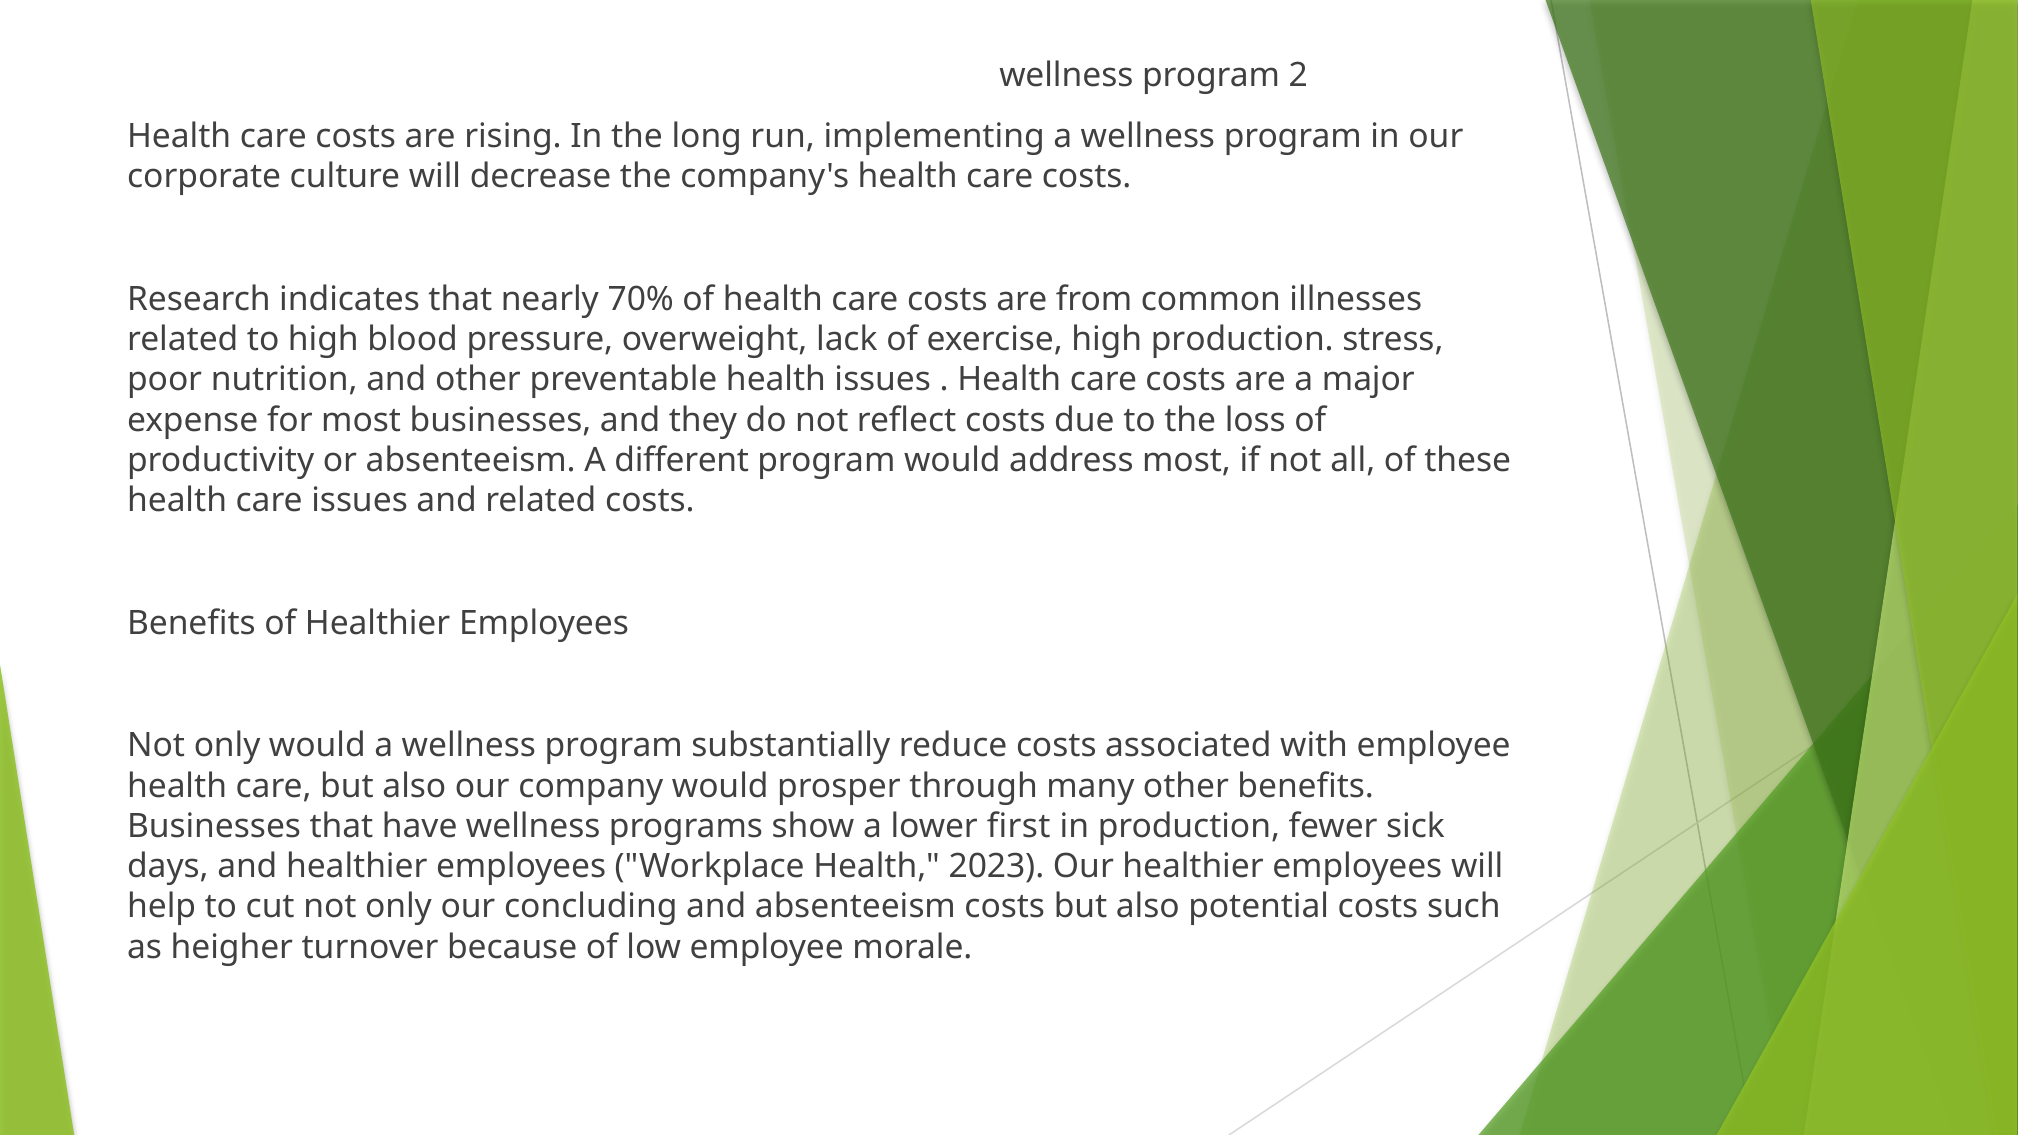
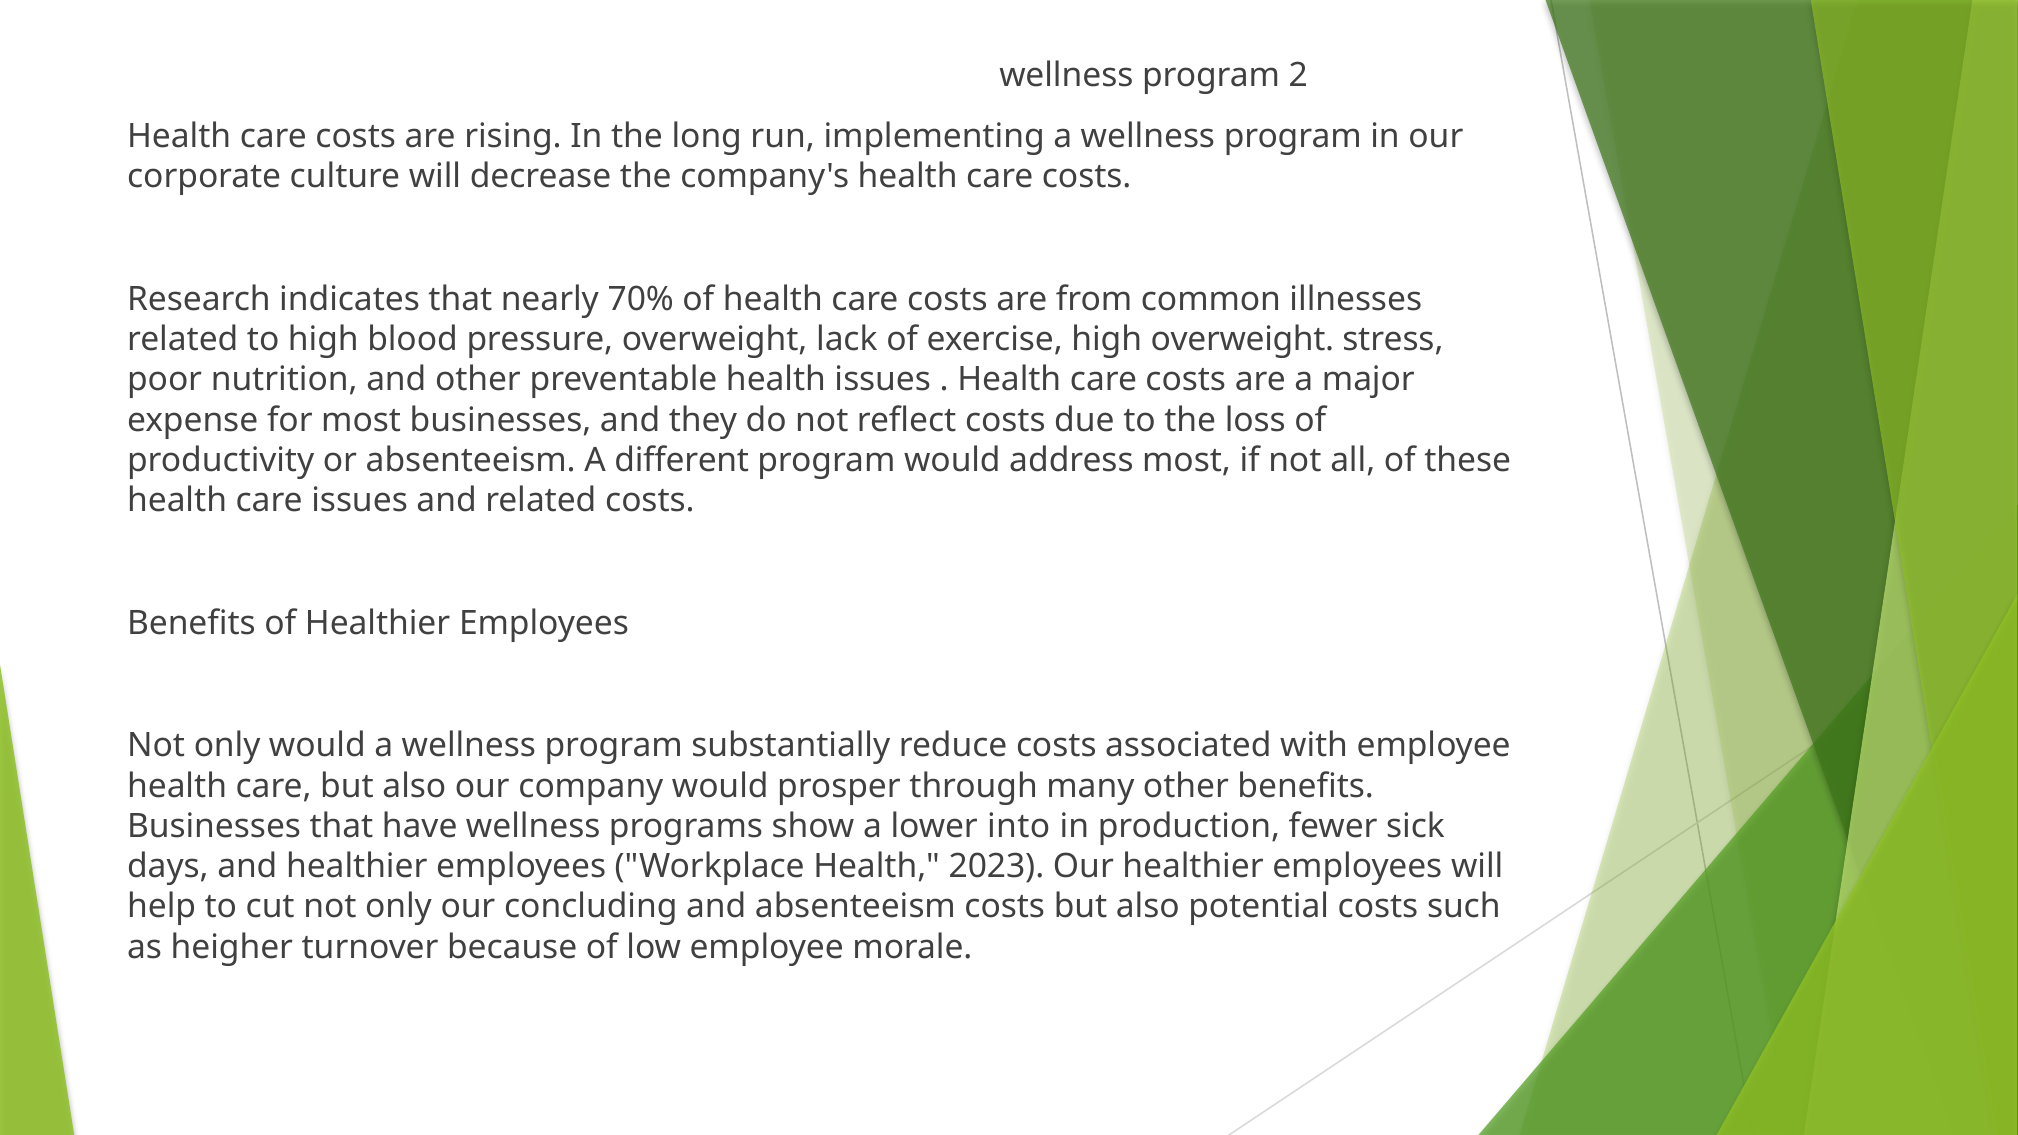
high production: production -> overweight
first: first -> into
